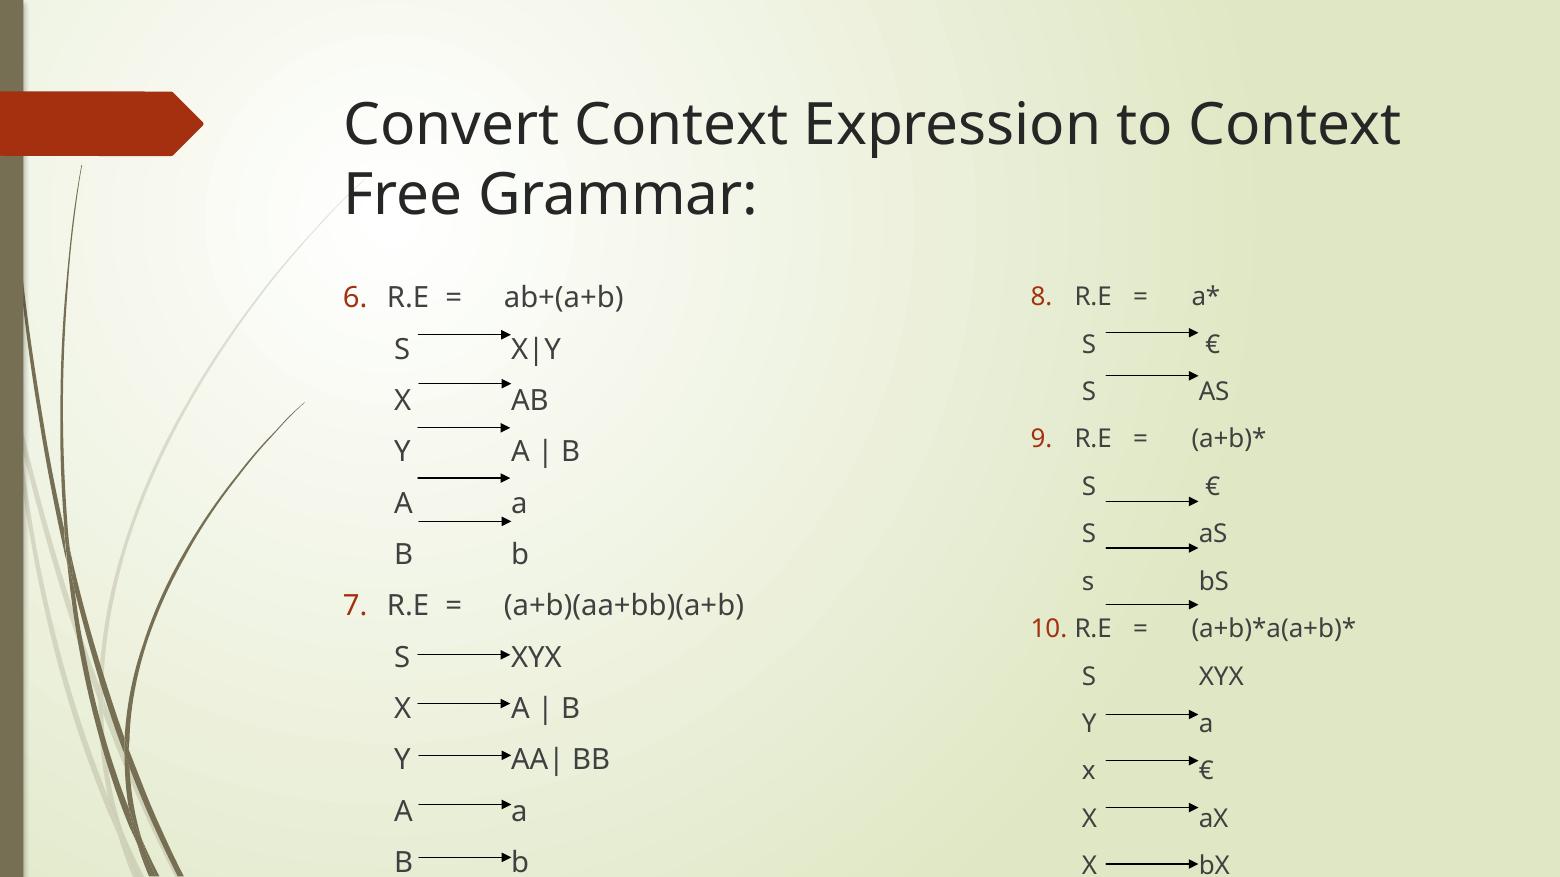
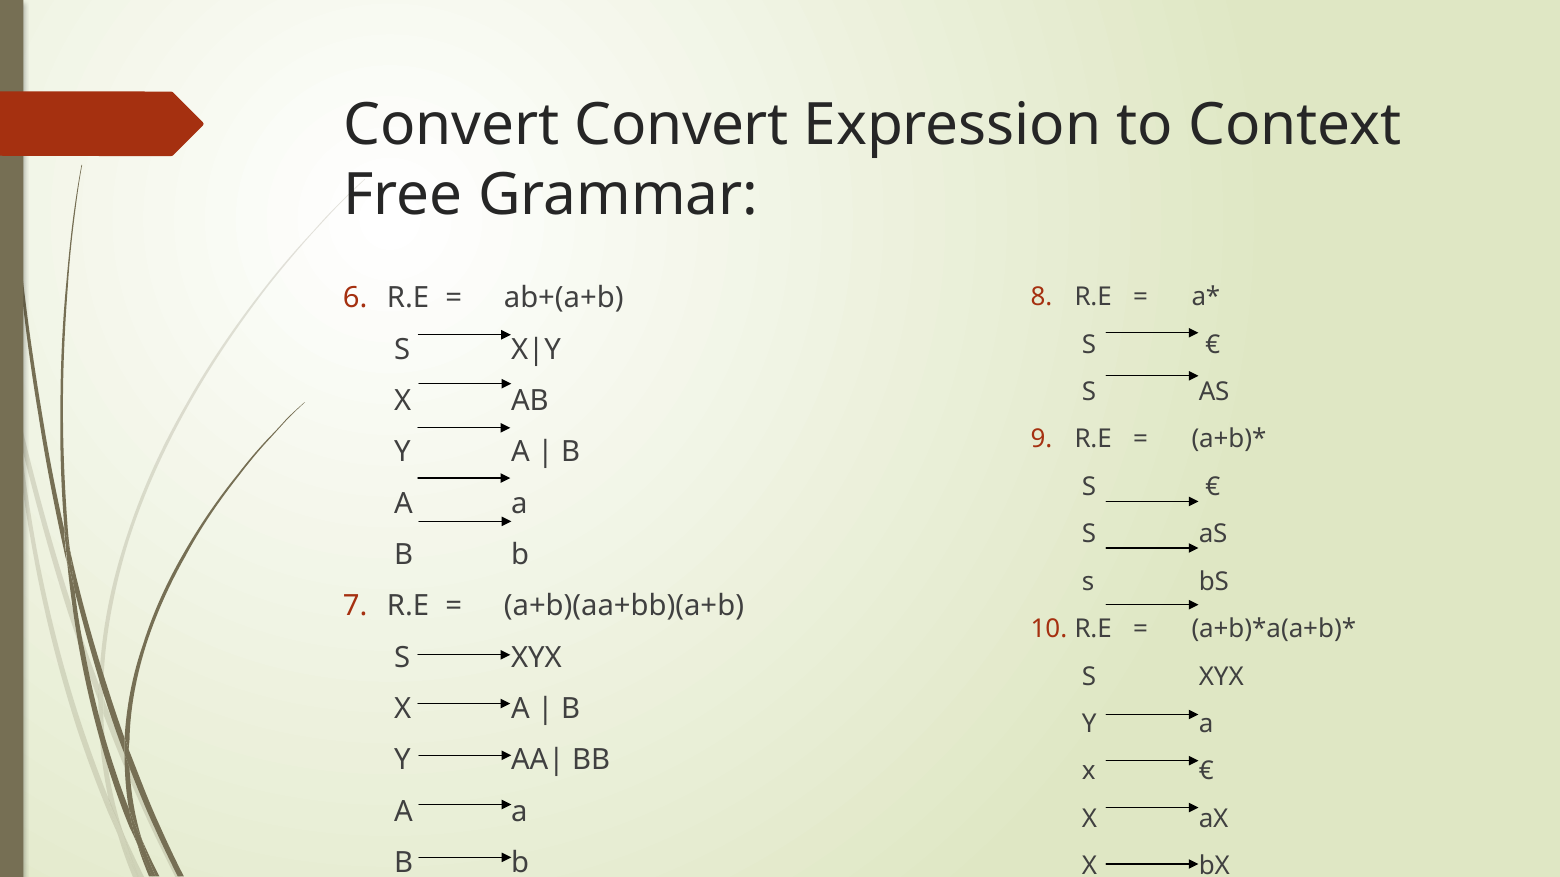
Convert Context: Context -> Convert
